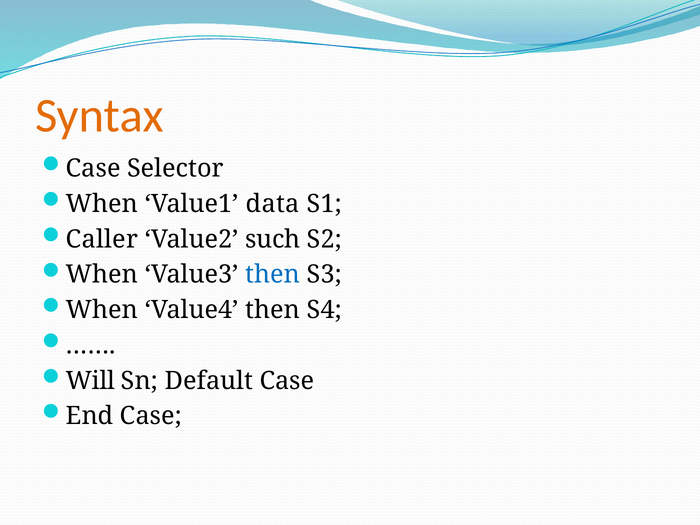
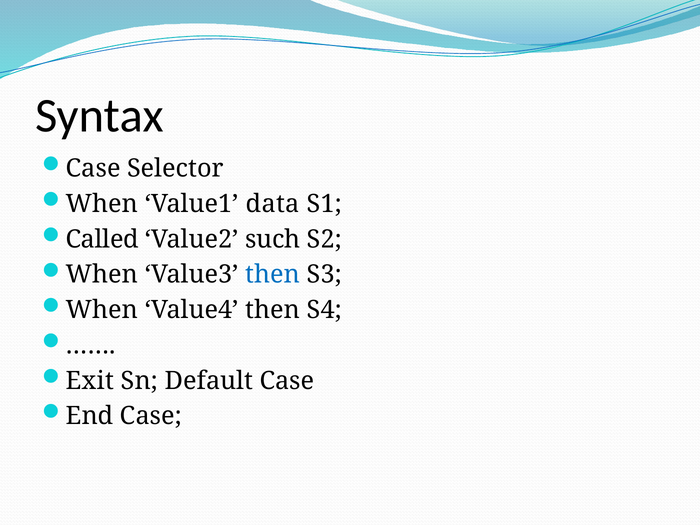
Syntax colour: orange -> black
Caller: Caller -> Called
Will: Will -> Exit
